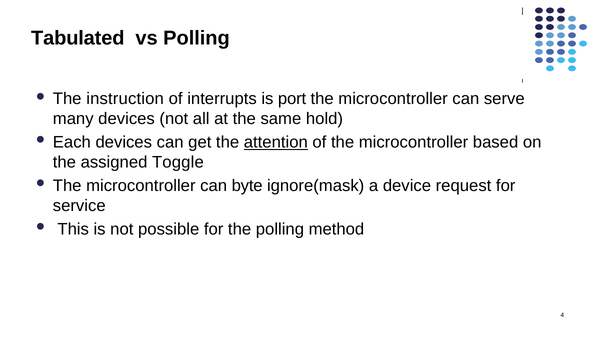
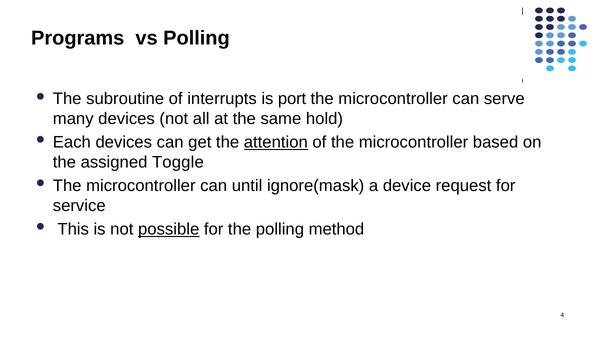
Tabulated: Tabulated -> Programs
instruction: instruction -> subroutine
byte: byte -> until
possible underline: none -> present
